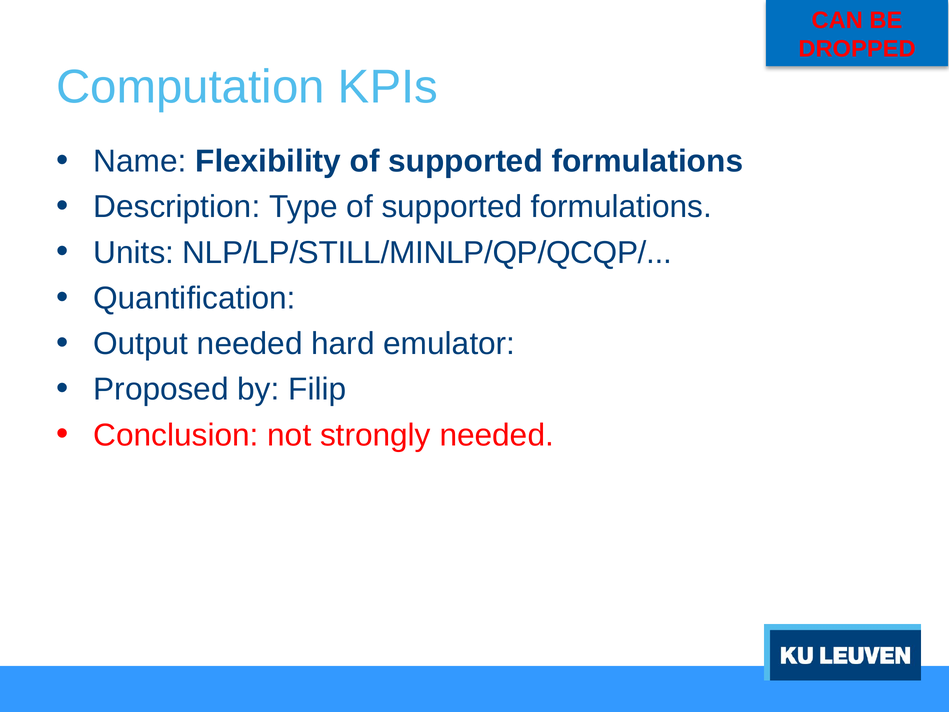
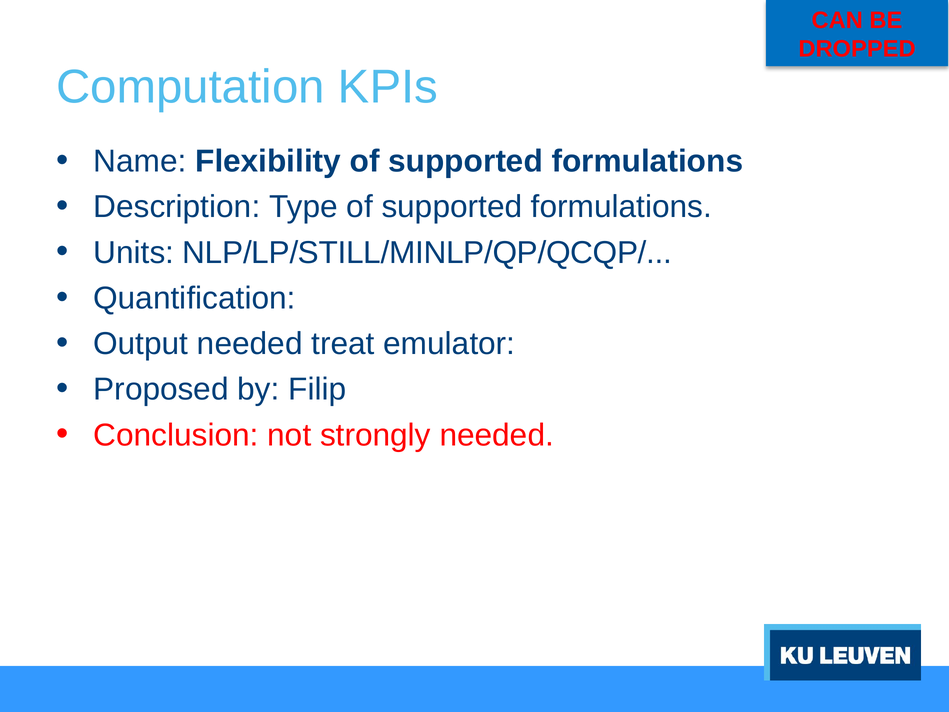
hard: hard -> treat
